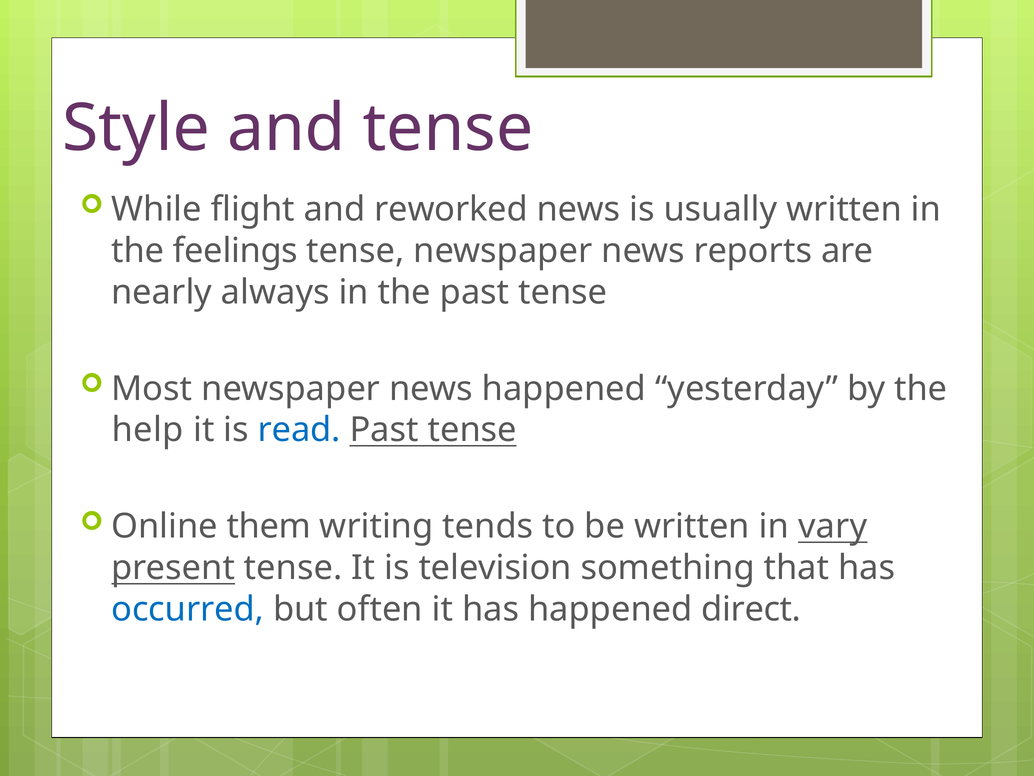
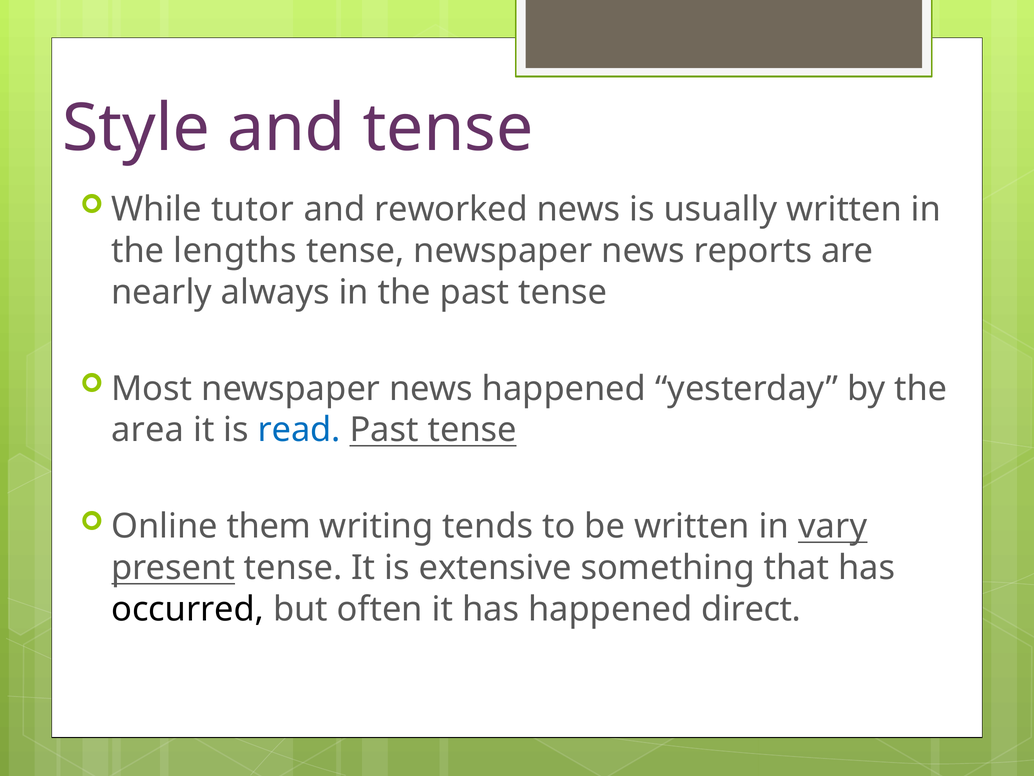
flight: flight -> tutor
feelings: feelings -> lengths
help: help -> area
television: television -> extensive
occurred colour: blue -> black
